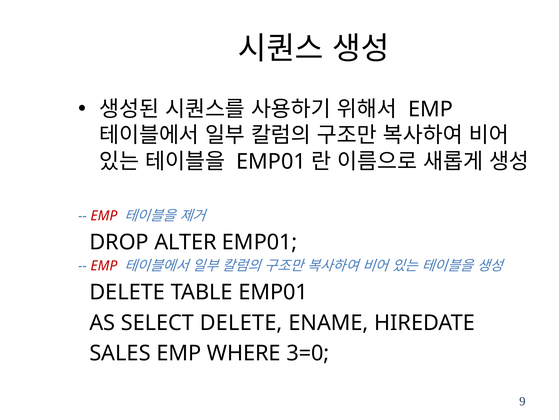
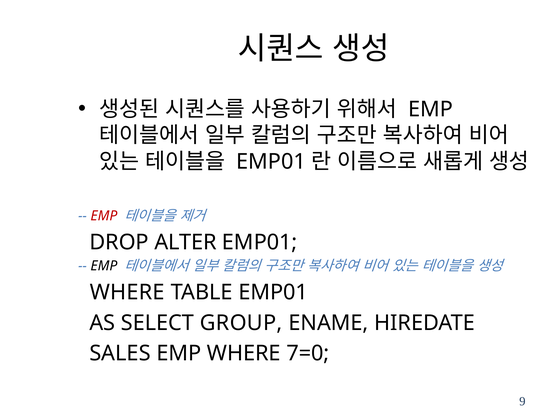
EMP at (104, 265) colour: red -> black
DELETE at (127, 292): DELETE -> WHERE
SELECT DELETE: DELETE -> GROUP
3=0: 3=0 -> 7=0
